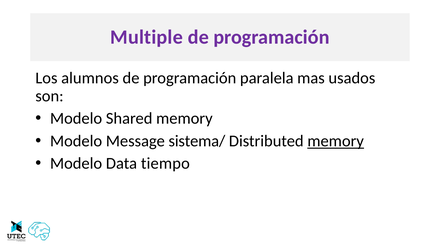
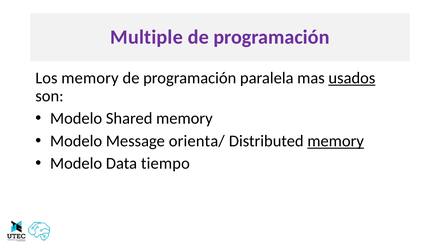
Los alumnos: alumnos -> memory
usados underline: none -> present
sistema/: sistema/ -> orienta/
